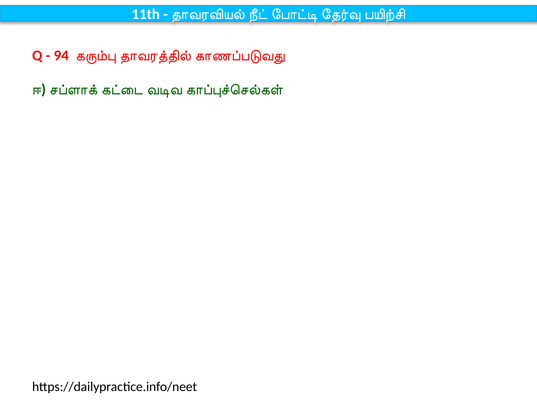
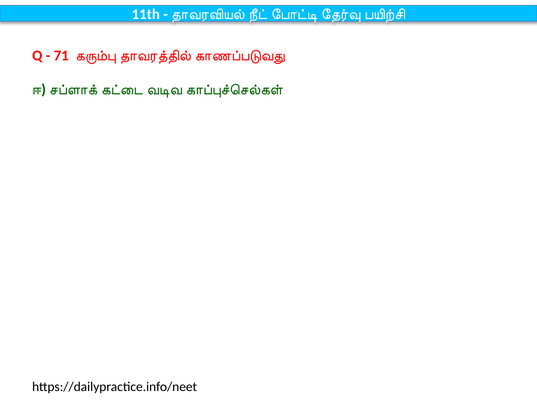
94: 94 -> 71
